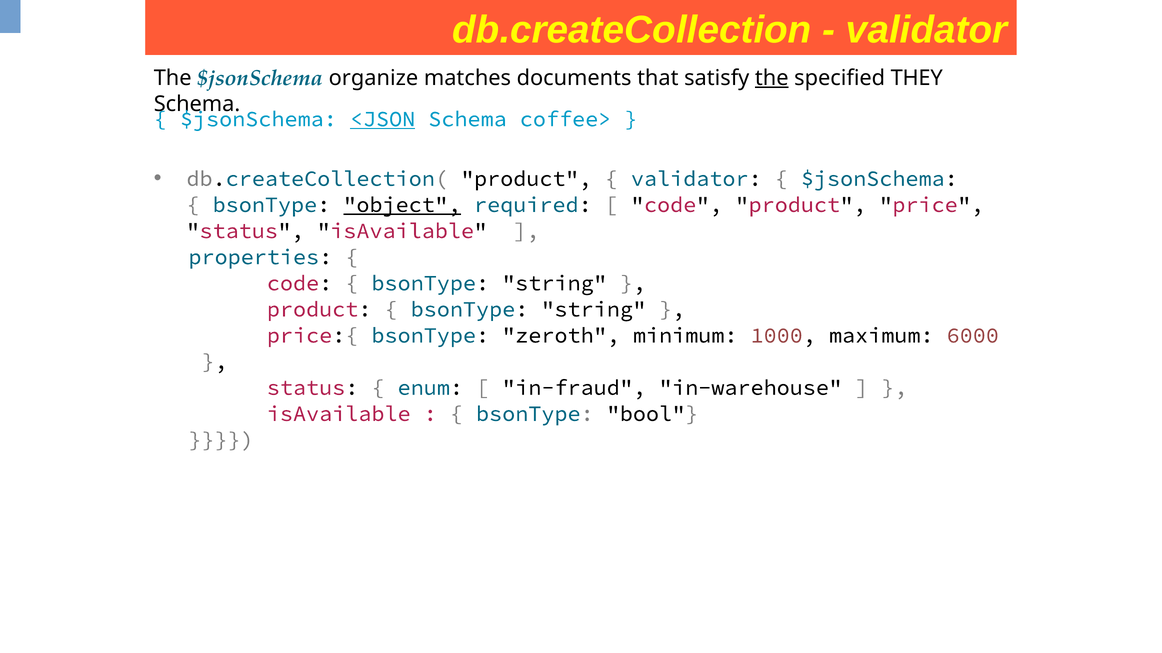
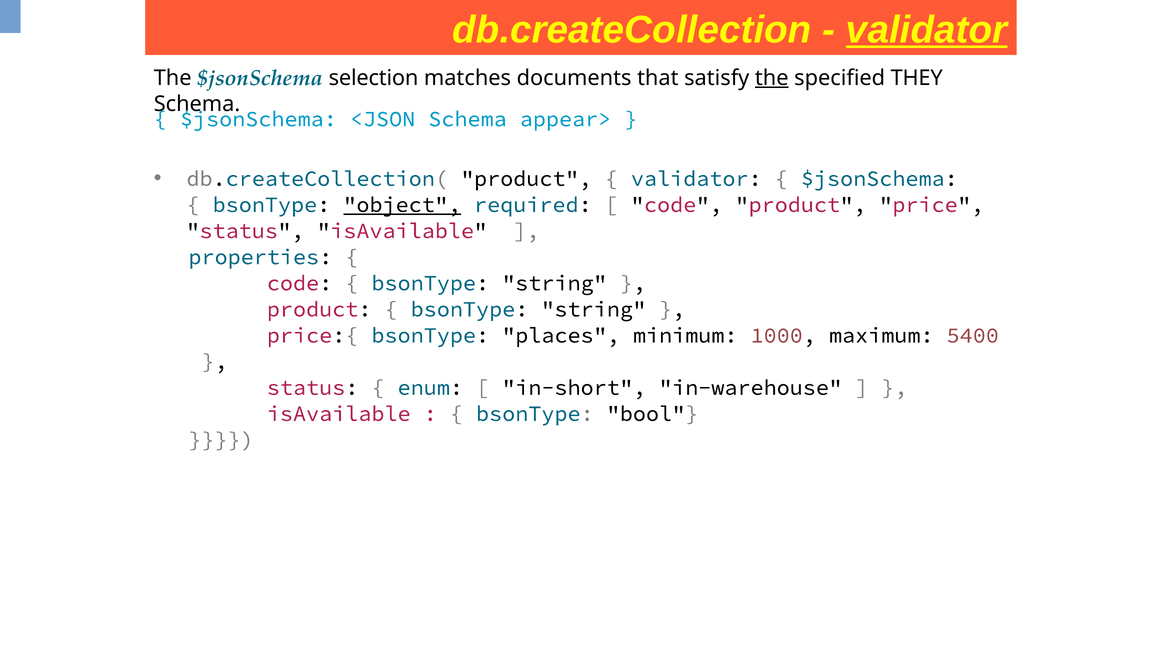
validator at (927, 30) underline: none -> present
organize: organize -> selection
<JSON underline: present -> none
coffee>: coffee> -> appear>
zeroth: zeroth -> places
6000: 6000 -> 5400
in-fraud: in-fraud -> in-short
